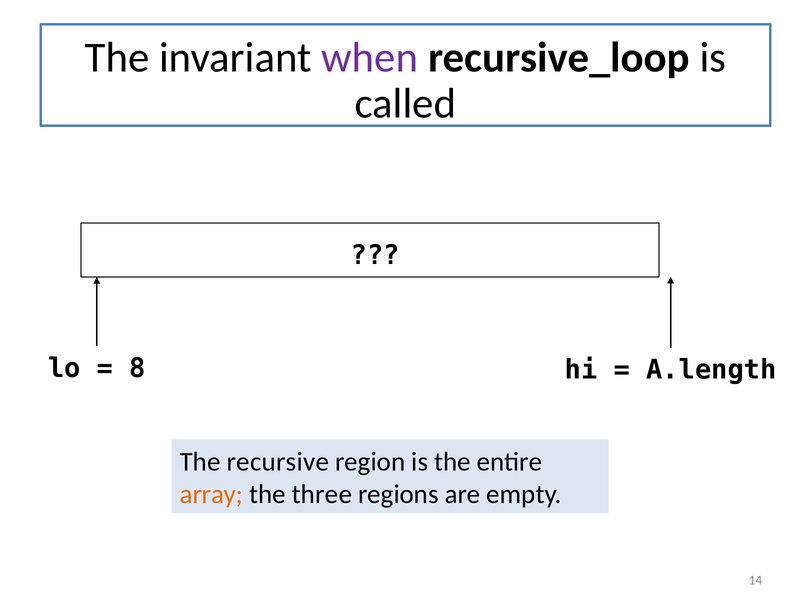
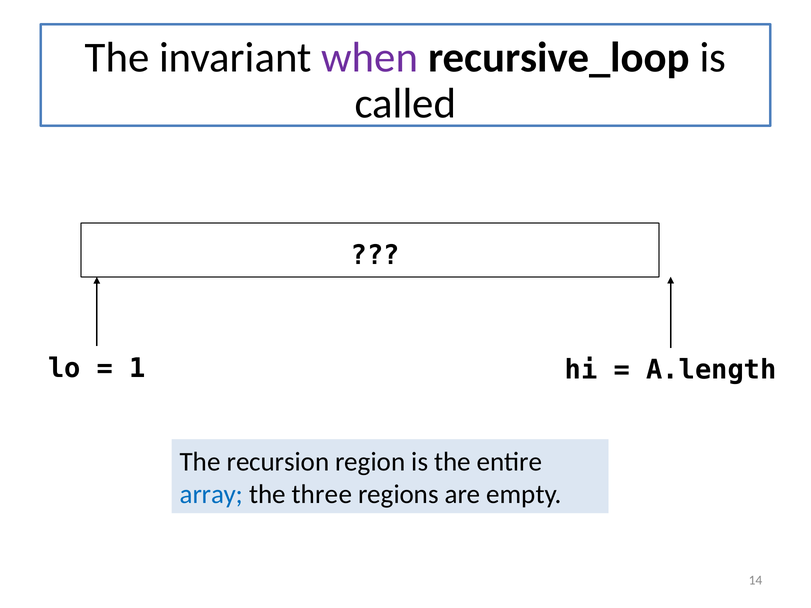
8: 8 -> 1
recursive: recursive -> recursion
array colour: orange -> blue
